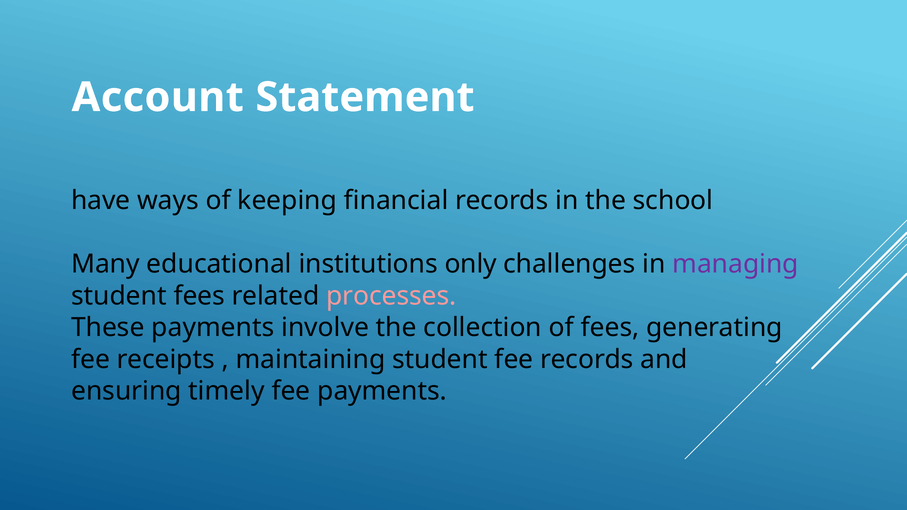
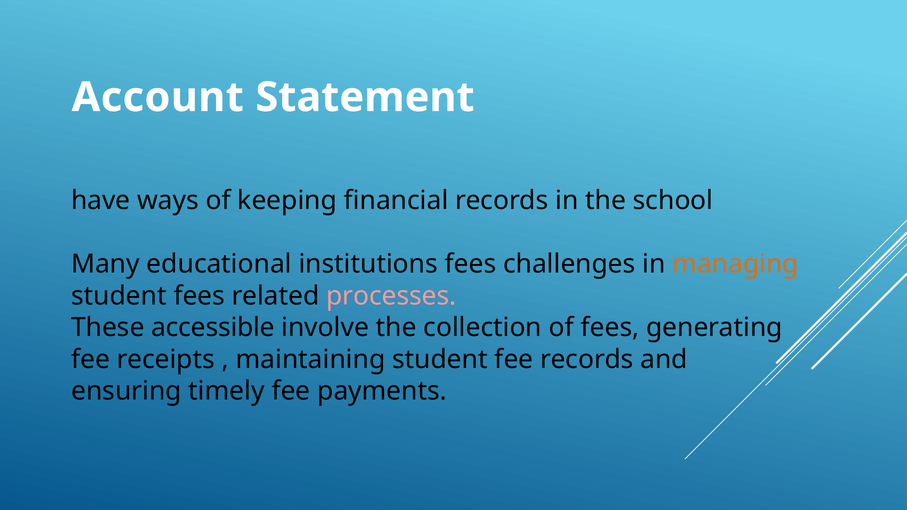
institutions only: only -> fees
managing colour: purple -> orange
These payments: payments -> accessible
